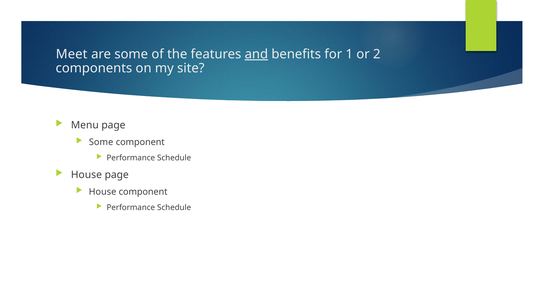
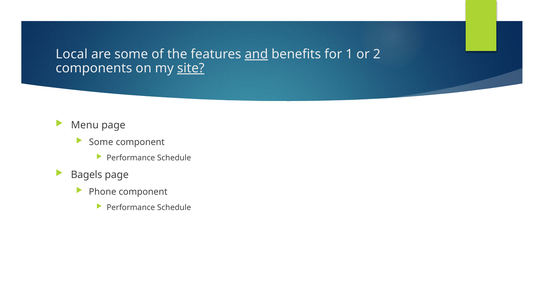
Meet: Meet -> Local
site underline: none -> present
House at (86, 175): House -> Bagels
House at (103, 192): House -> Phone
